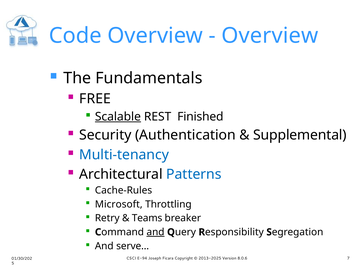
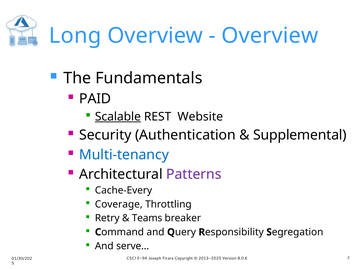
Code: Code -> Long
FREE: FREE -> PAID
Finished: Finished -> Website
Patterns colour: blue -> purple
Cache-Rules: Cache-Rules -> Cache-Every
Microsoft: Microsoft -> Coverage
and at (155, 232) underline: present -> none
